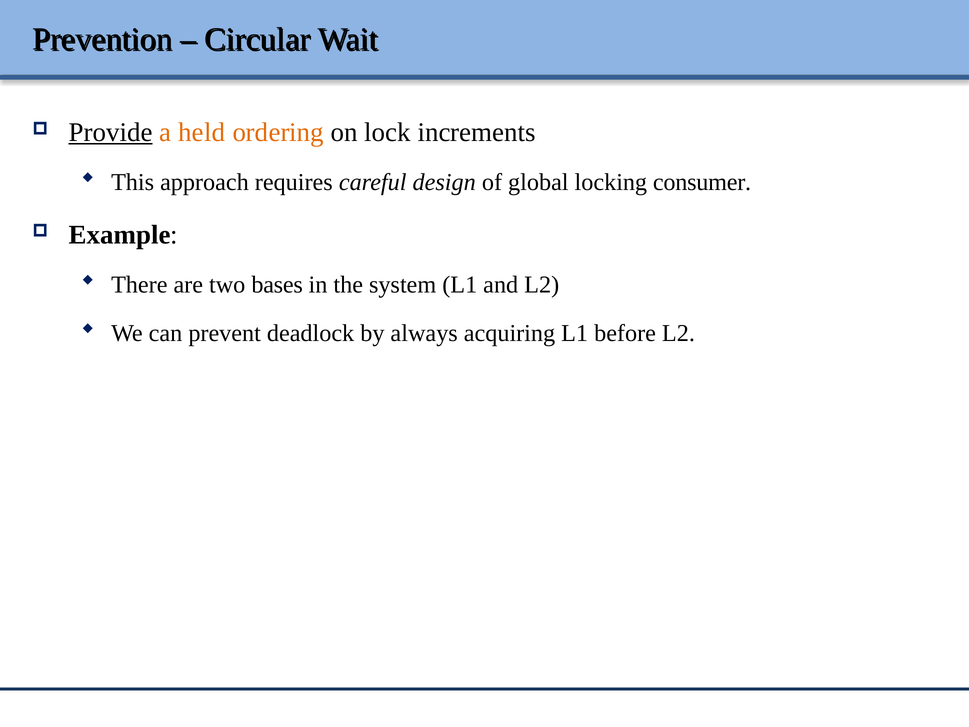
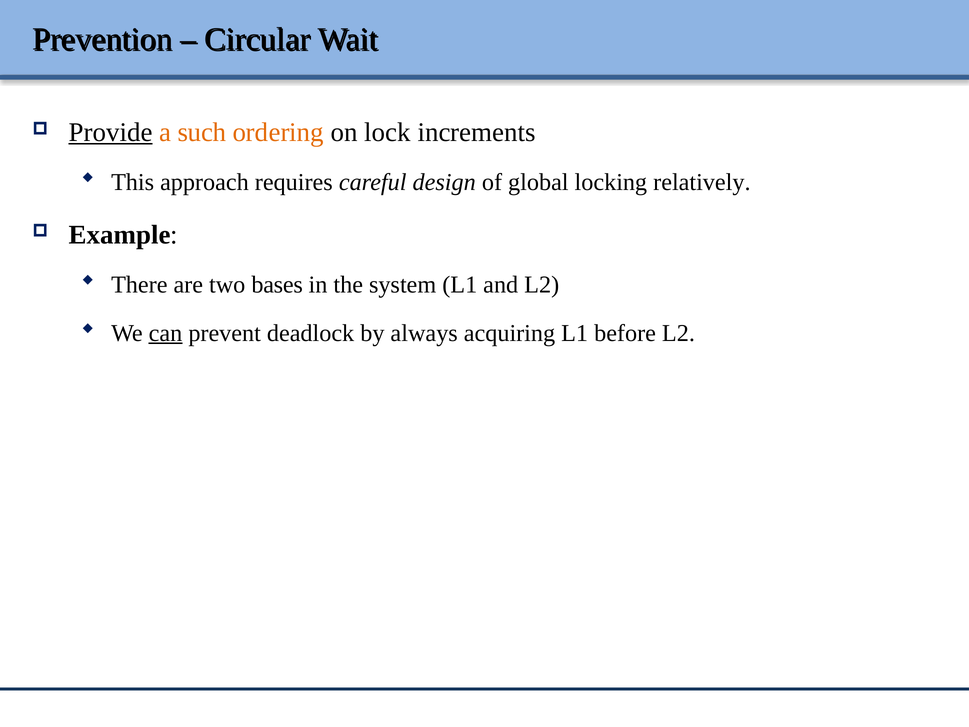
held: held -> such
consumer: consumer -> relatively
can underline: none -> present
